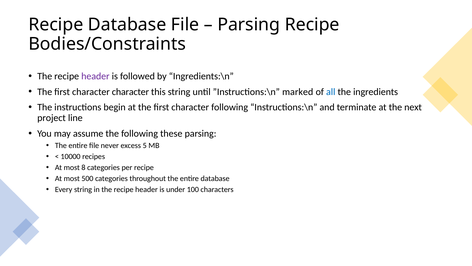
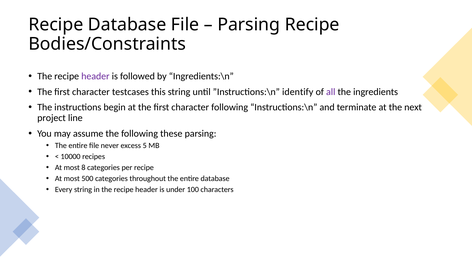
character character: character -> testcases
marked: marked -> identify
all colour: blue -> purple
